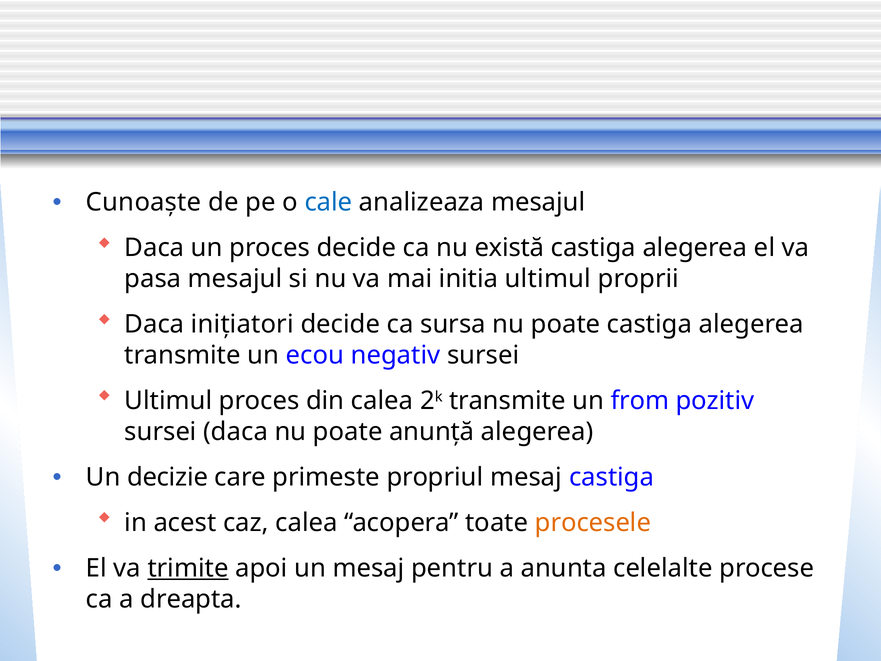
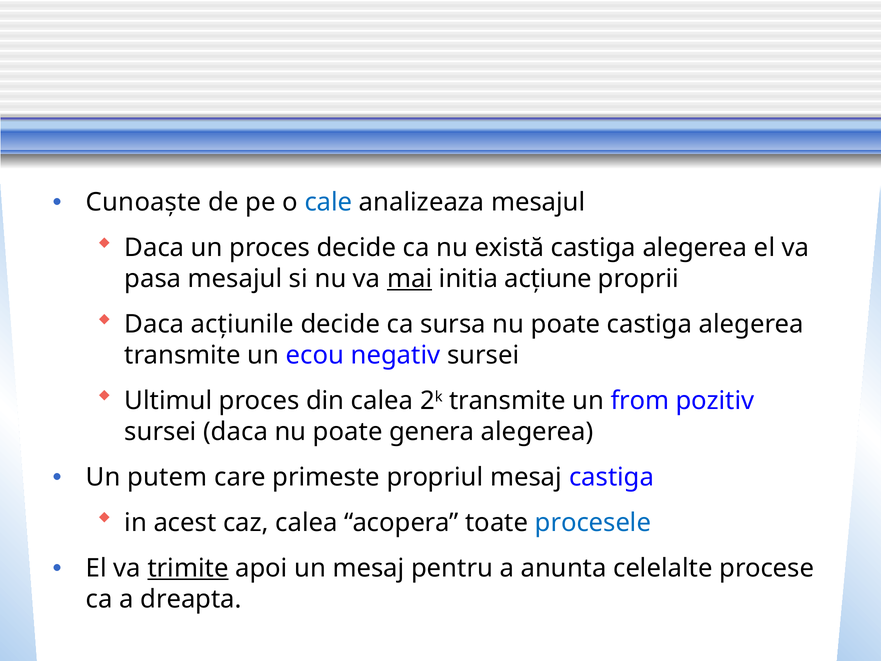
mai underline: none -> present
initia ultimul: ultimul -> acțiune
inițiatori: inițiatori -> acțiunile
anunță: anunță -> genera
decizie: decizie -> putem
procesele colour: orange -> blue
